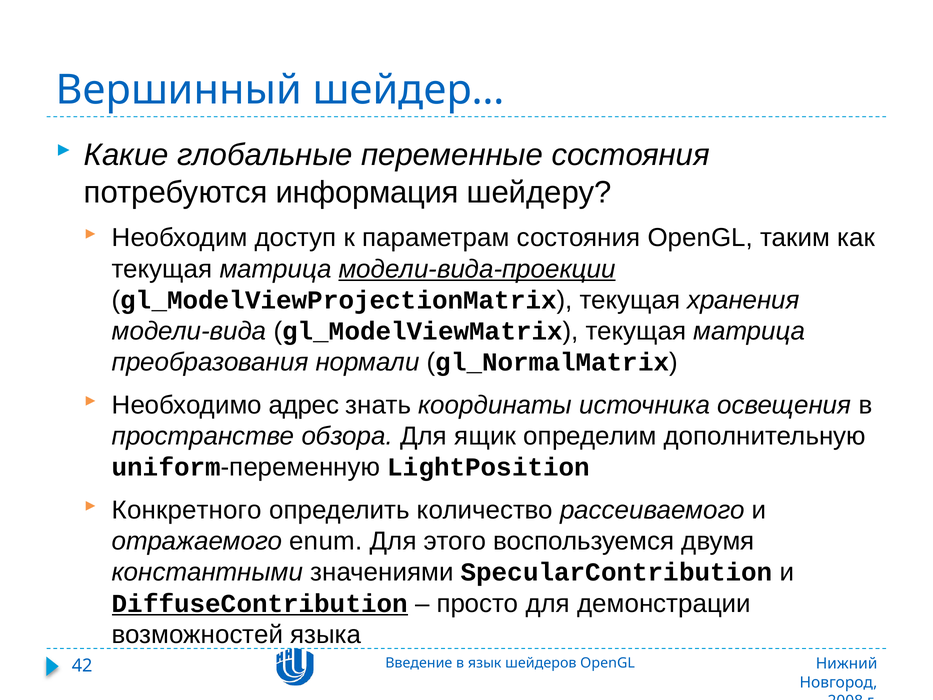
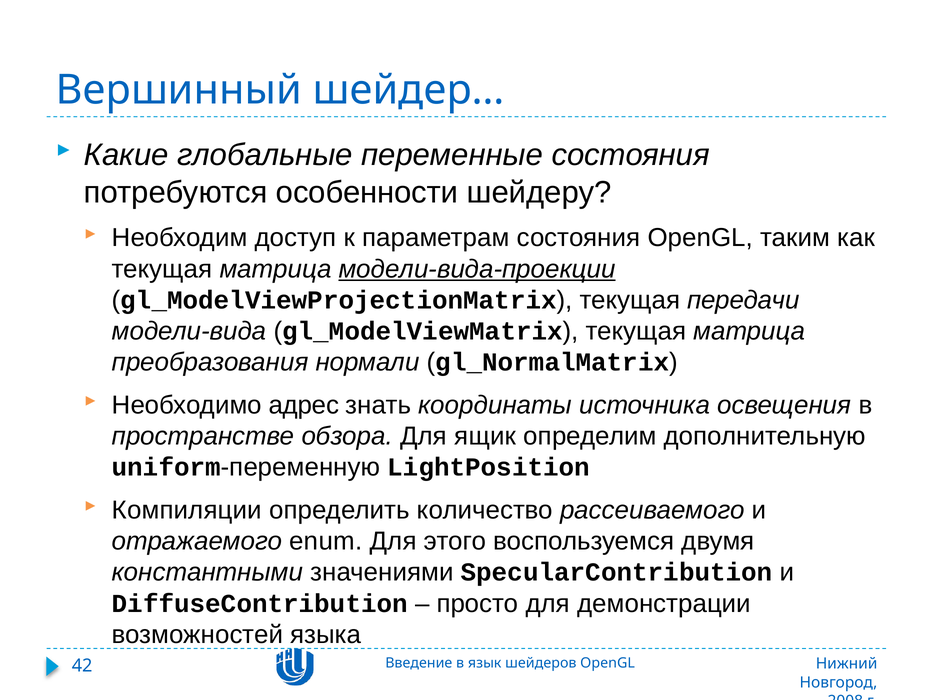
информация: информация -> особенности
хранения: хранения -> передачи
Конкретного: Конкретного -> Компиляции
DiffuseContribution underline: present -> none
